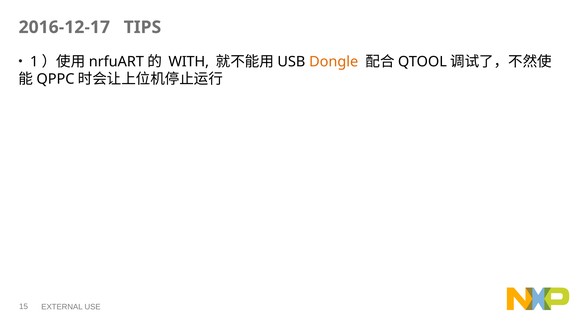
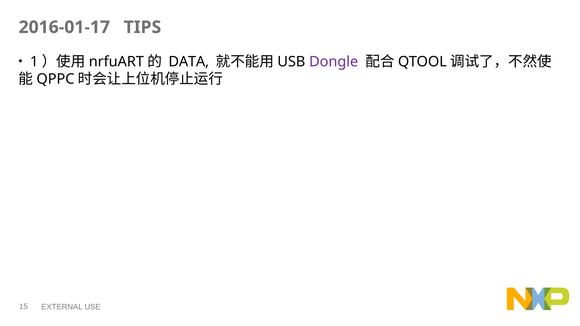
2016-12-17: 2016-12-17 -> 2016-01-17
WITH: WITH -> DATA
Dongle colour: orange -> purple
